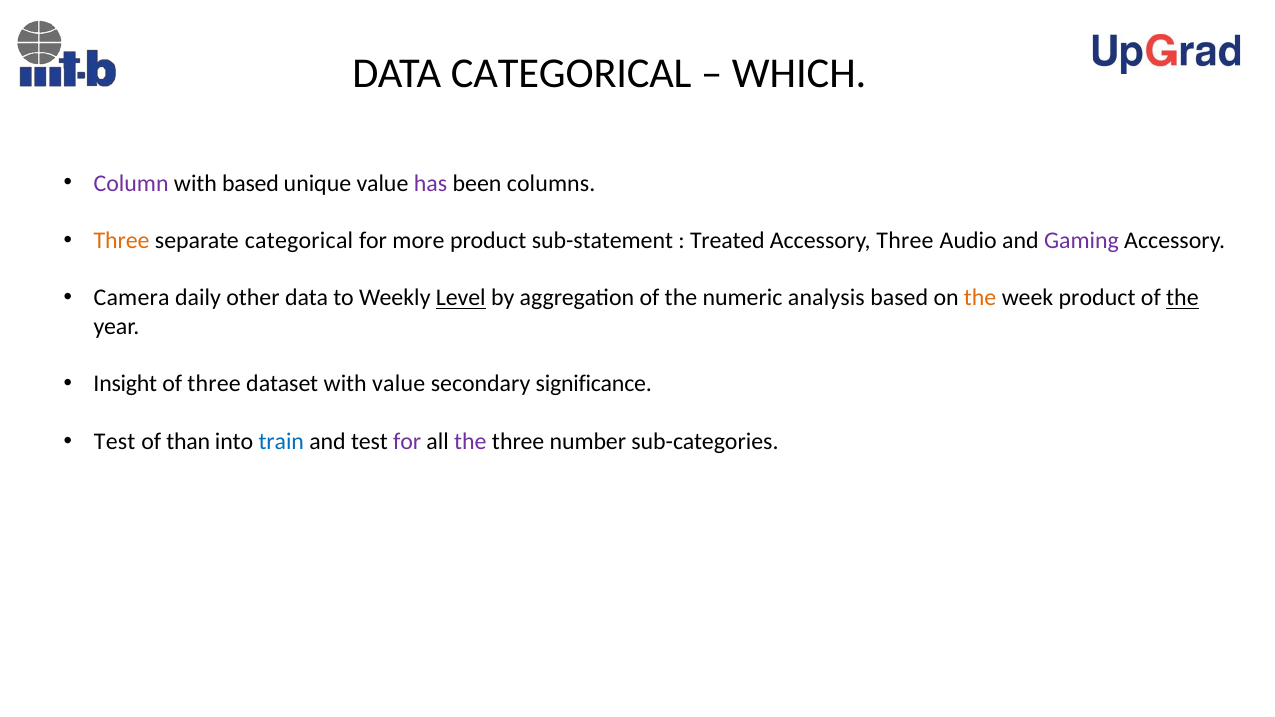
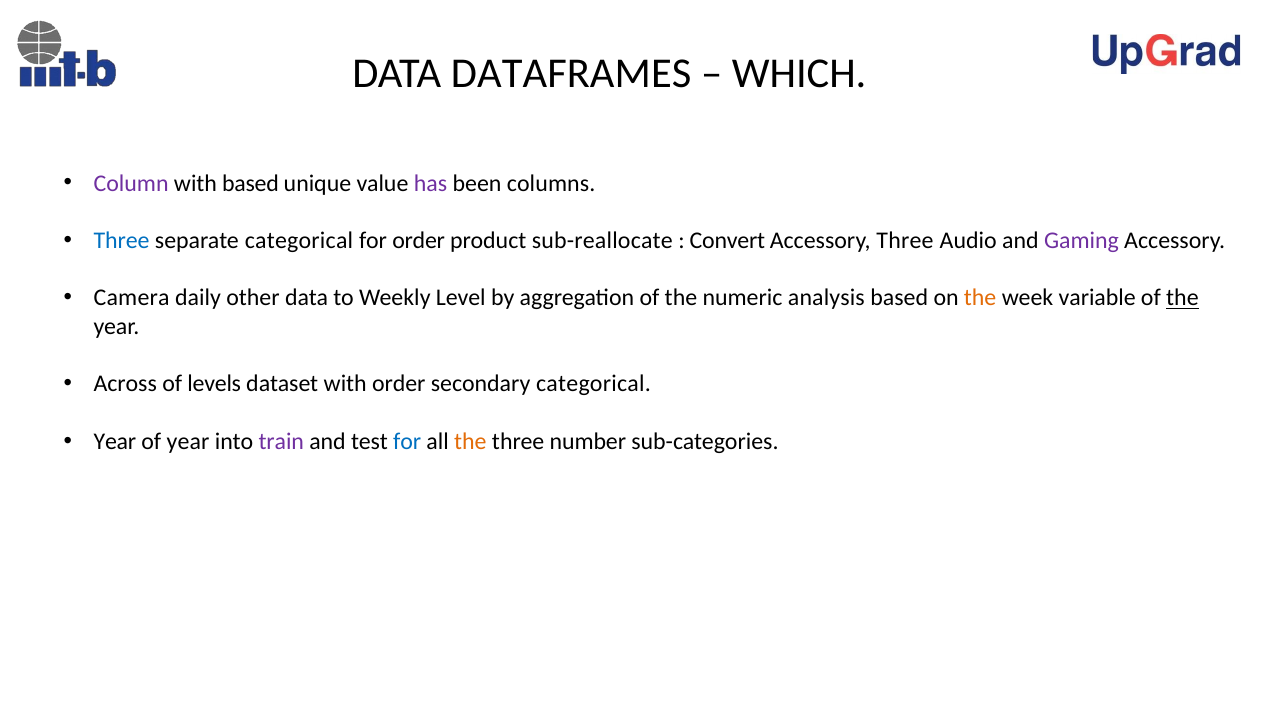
DATA CATEGORICAL: CATEGORICAL -> DATAFRAMES
Three at (122, 241) colour: orange -> blue
for more: more -> order
sub-statement: sub-statement -> sub-reallocate
Treated: Treated -> Convert
Level underline: present -> none
week product: product -> variable
Insight: Insight -> Across
of three: three -> levels
with value: value -> order
secondary significance: significance -> categorical
Test at (115, 442): Test -> Year
of than: than -> year
train colour: blue -> purple
for at (407, 442) colour: purple -> blue
the at (470, 442) colour: purple -> orange
